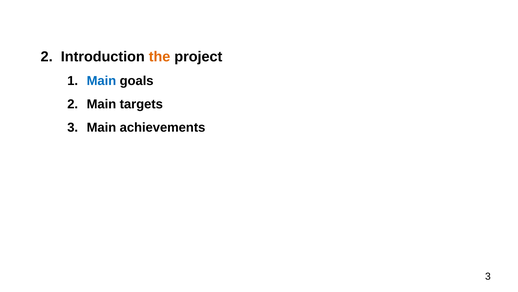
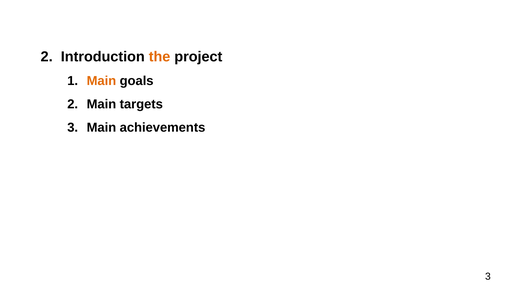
Main at (101, 81) colour: blue -> orange
